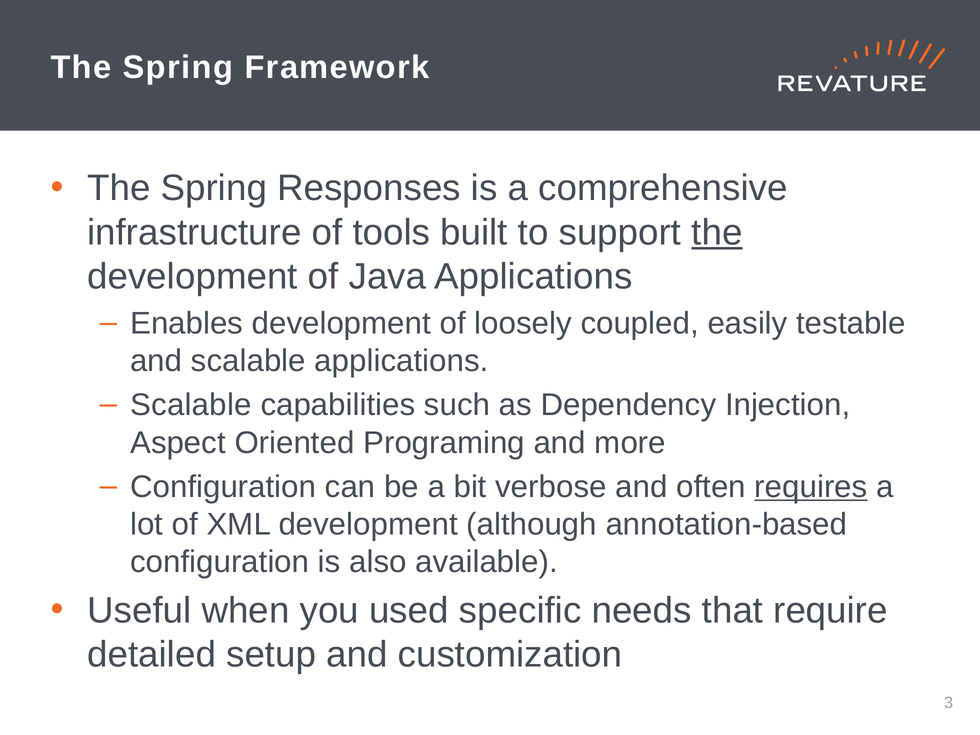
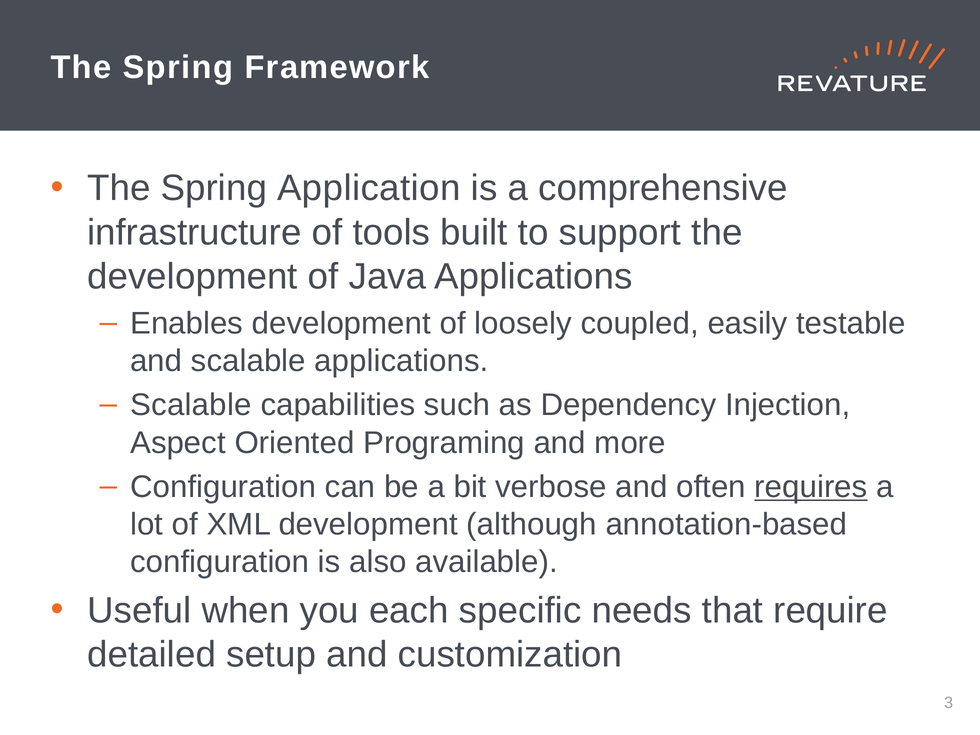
Responses: Responses -> Application
the at (717, 232) underline: present -> none
used: used -> each
